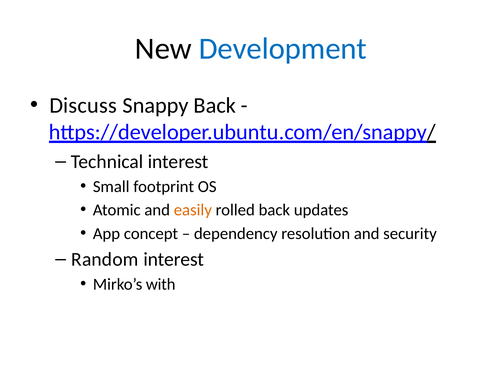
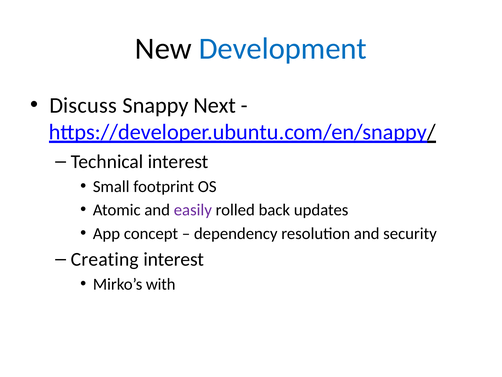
Snappy Back: Back -> Next
easily colour: orange -> purple
Random: Random -> Creating
